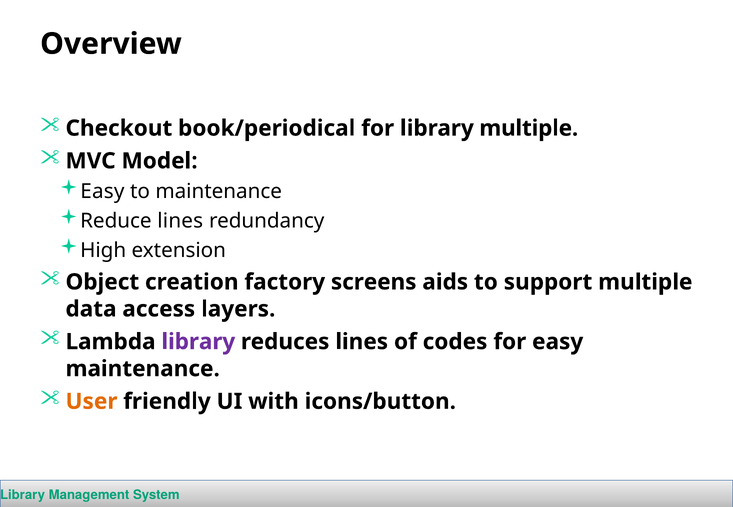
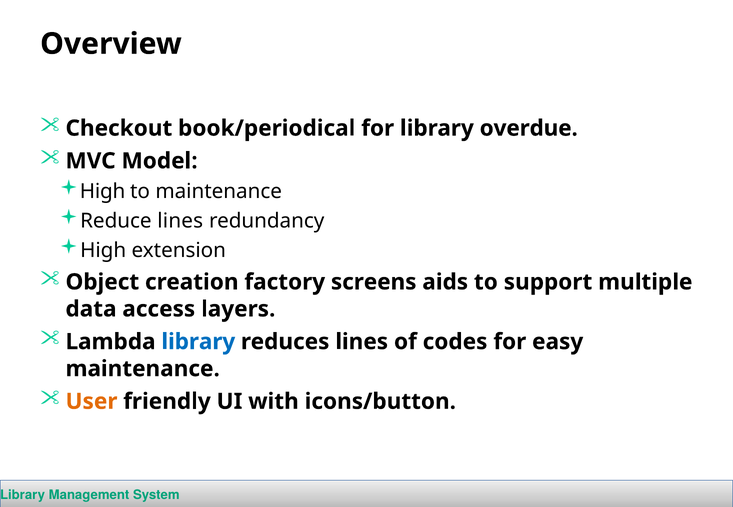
library multiple: multiple -> overdue
Easy at (102, 192): Easy -> High
library at (198, 342) colour: purple -> blue
